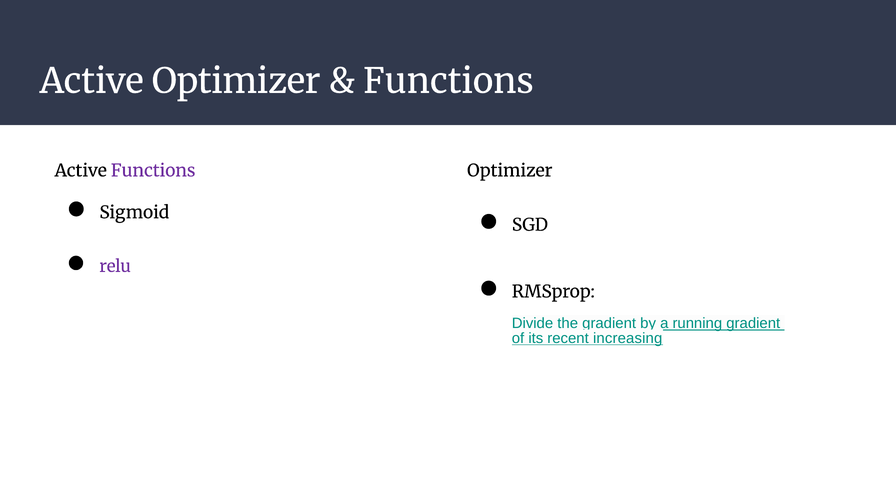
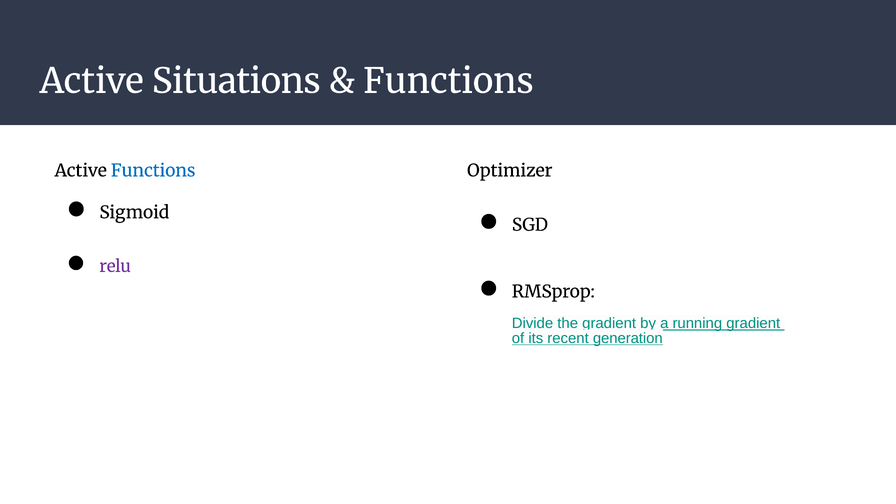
Active Optimizer: Optimizer -> Situations
Functions at (153, 171) colour: purple -> blue
increasing: increasing -> generation
